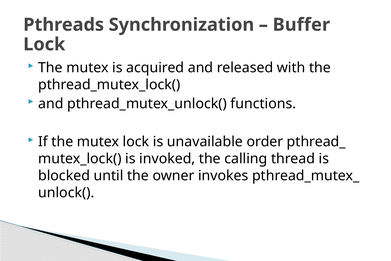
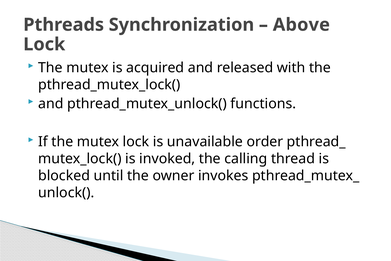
Buffer: Buffer -> Above
